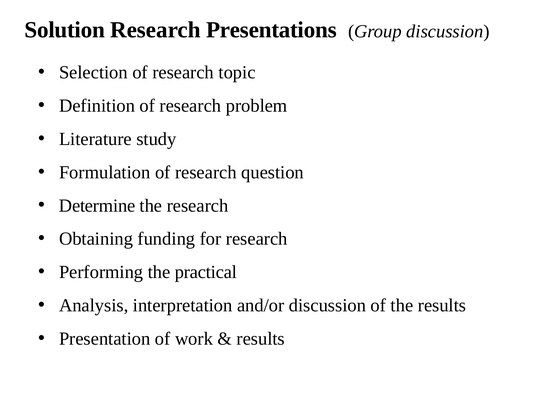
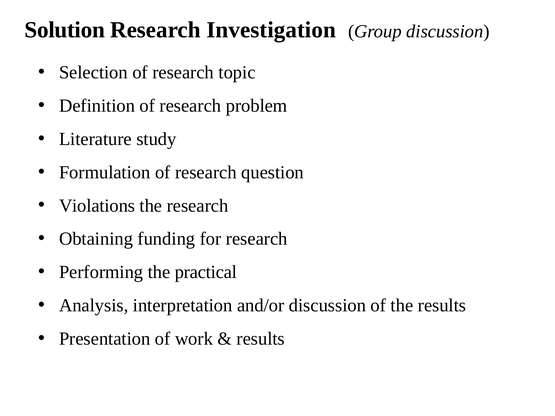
Presentations: Presentations -> Investigation
Determine: Determine -> Violations
